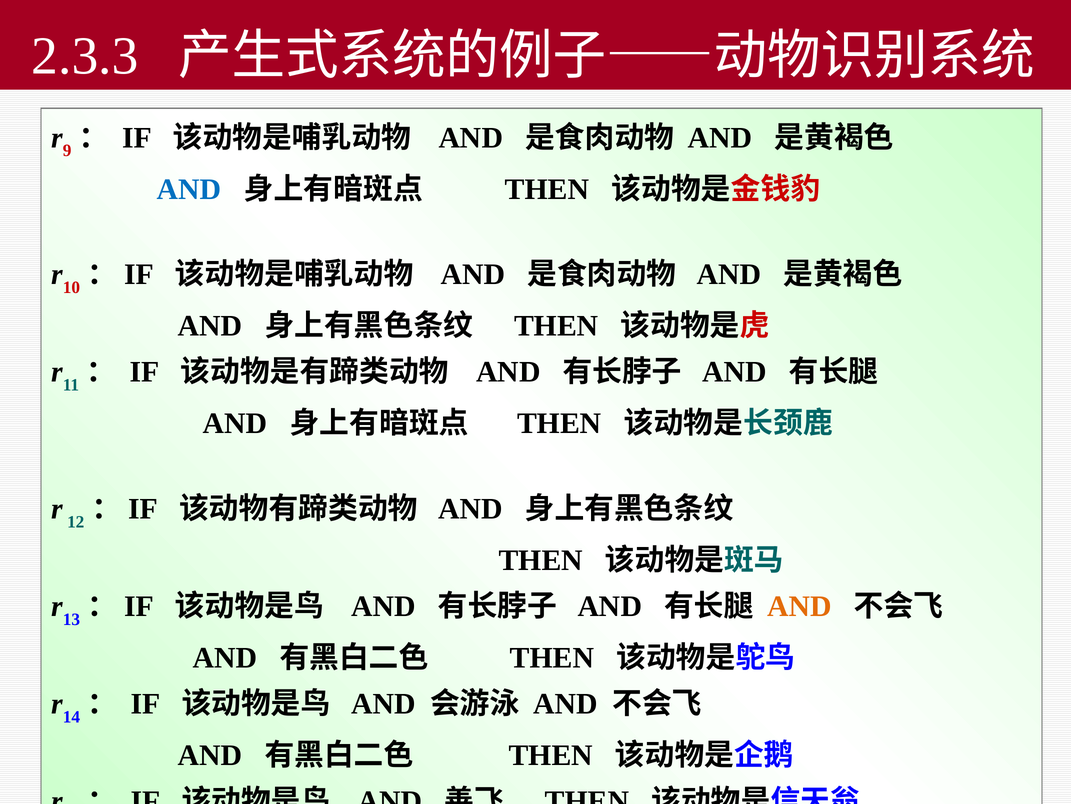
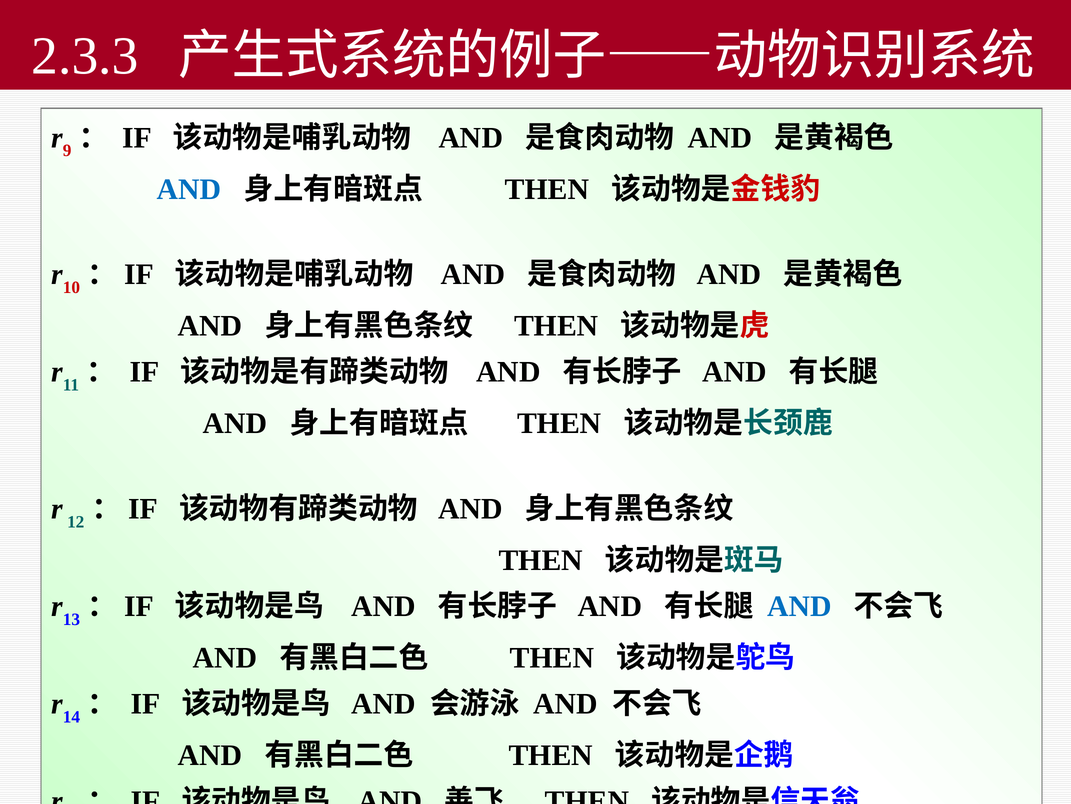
AND at (800, 606) colour: orange -> blue
